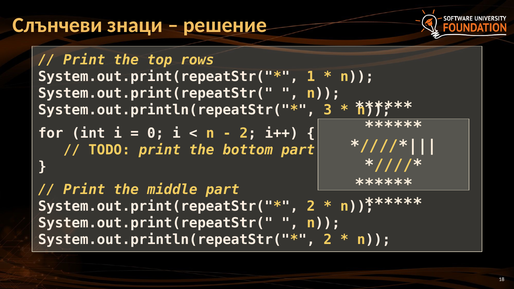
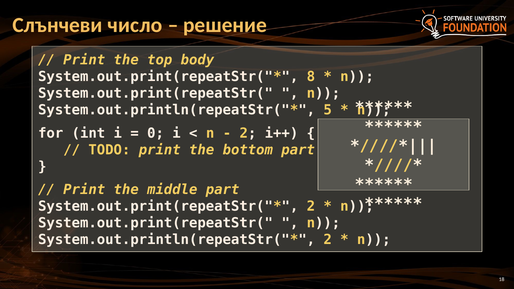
знаци: знаци -> число
rows: rows -> body
1: 1 -> 8
3: 3 -> 5
